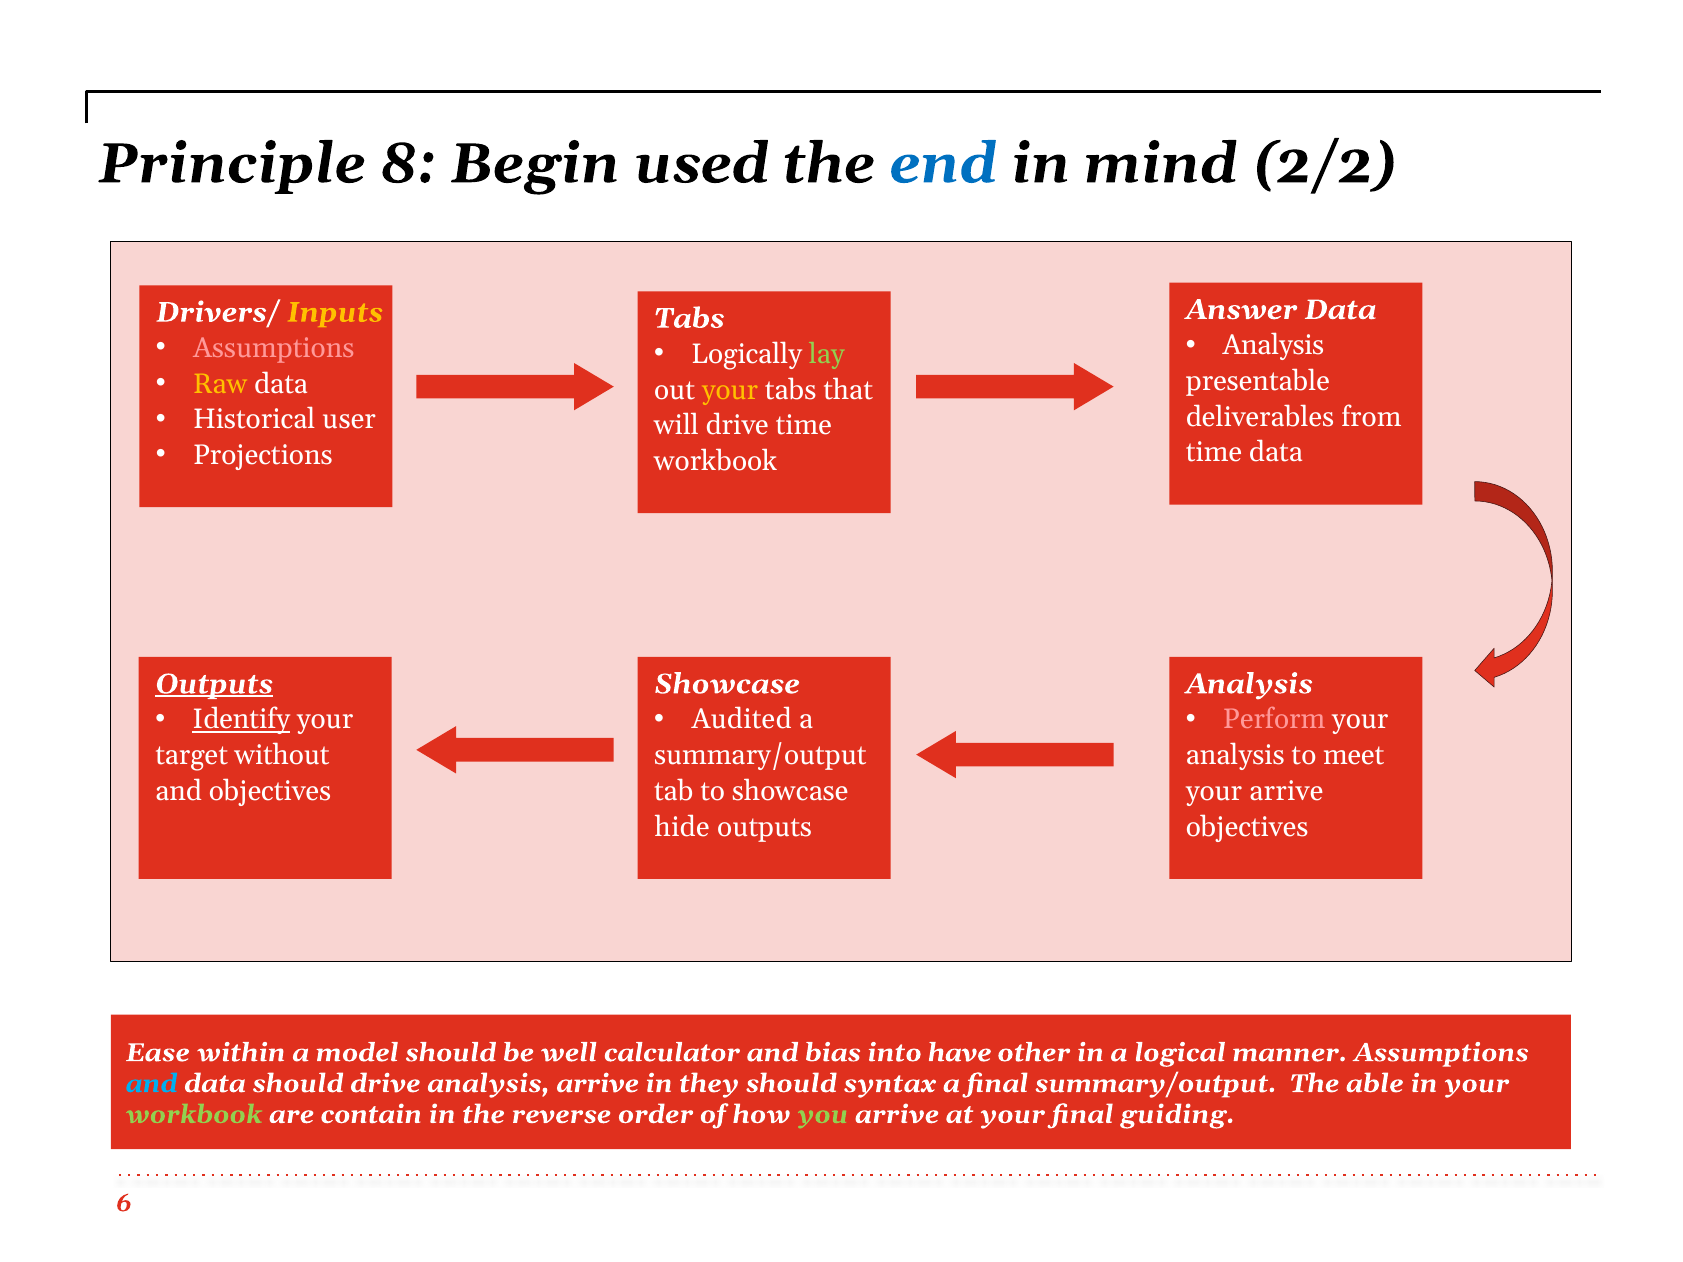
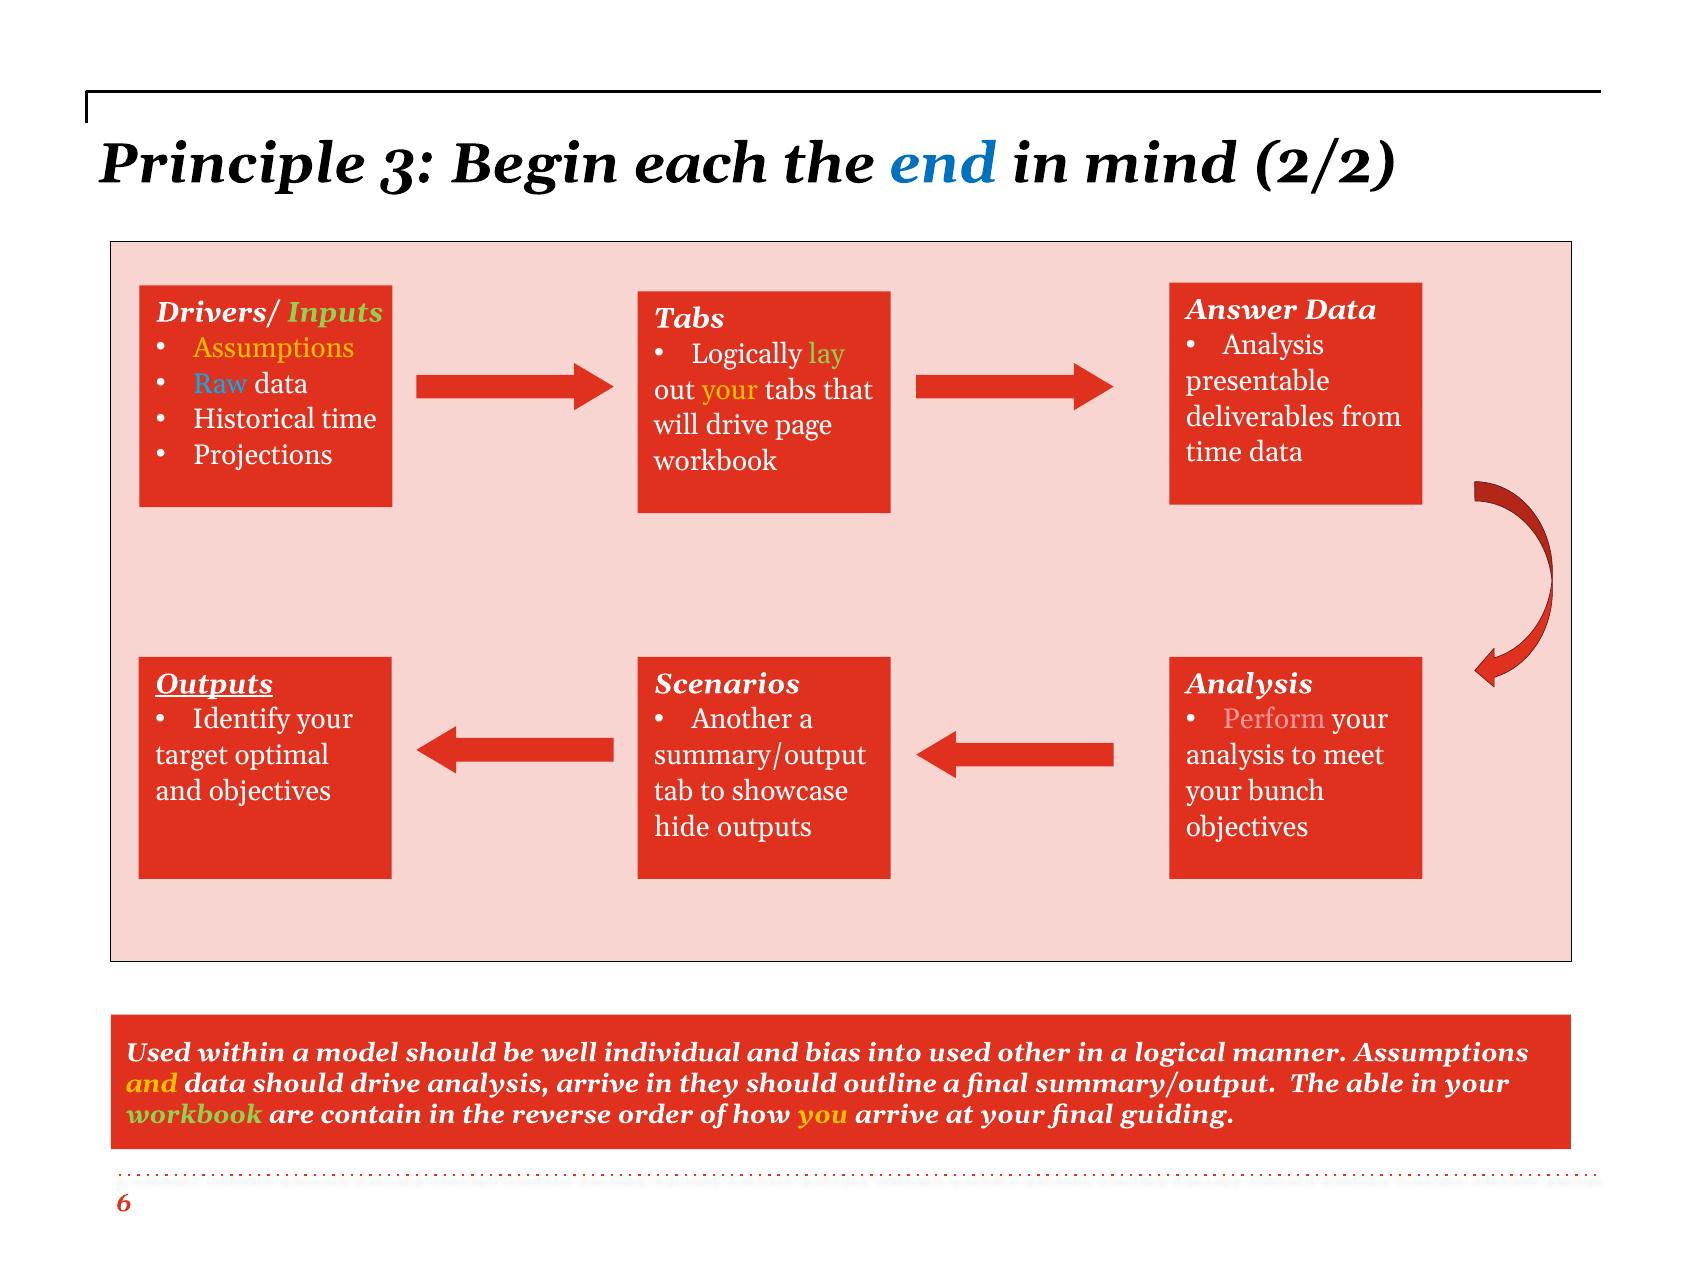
8: 8 -> 3
used: used -> each
Inputs colour: yellow -> light green
Assumptions at (274, 348) colour: pink -> yellow
Raw colour: yellow -> light blue
Historical user: user -> time
drive time: time -> page
Showcase at (727, 684): Showcase -> Scenarios
Identify underline: present -> none
Audited: Audited -> Another
without: without -> optimal
your arrive: arrive -> bunch
Ease at (158, 1053): Ease -> Used
calculator: calculator -> individual
into have: have -> used
and at (152, 1084) colour: light blue -> yellow
syntax: syntax -> outline
you colour: light green -> yellow
